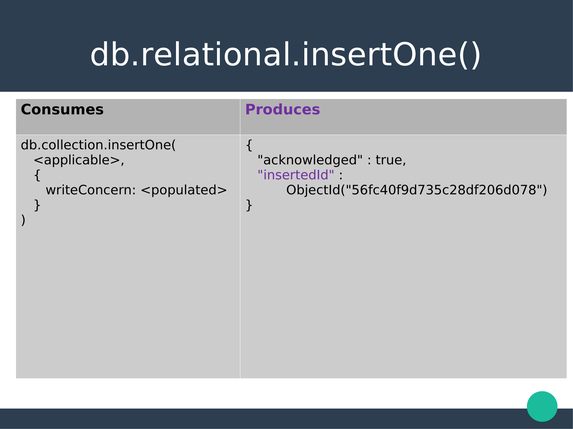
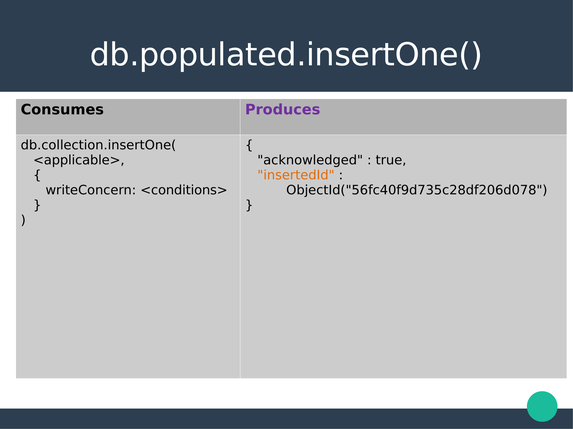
db.relational.insertOne(: db.relational.insertOne( -> db.populated.insertOne(
insertedId colour: purple -> orange
<populated>: <populated> -> <conditions>
